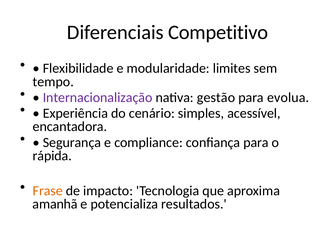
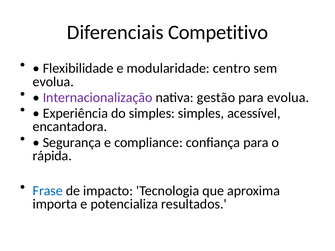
limites: limites -> centro
tempo at (53, 82): tempo -> evolua
do cenário: cenário -> simples
Frase colour: orange -> blue
amanhã: amanhã -> importa
